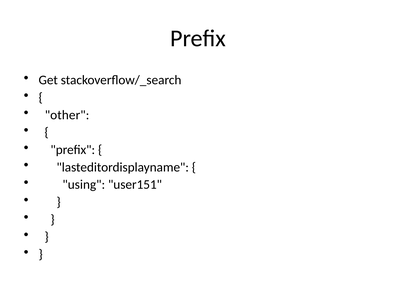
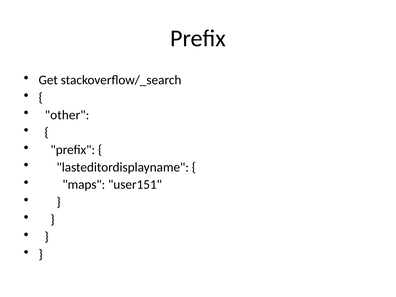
using: using -> maps
